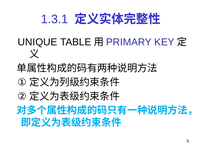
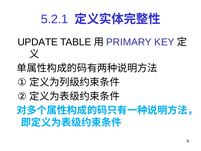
1.3.1: 1.3.1 -> 5.2.1
UNIQUE: UNIQUE -> UPDATE
